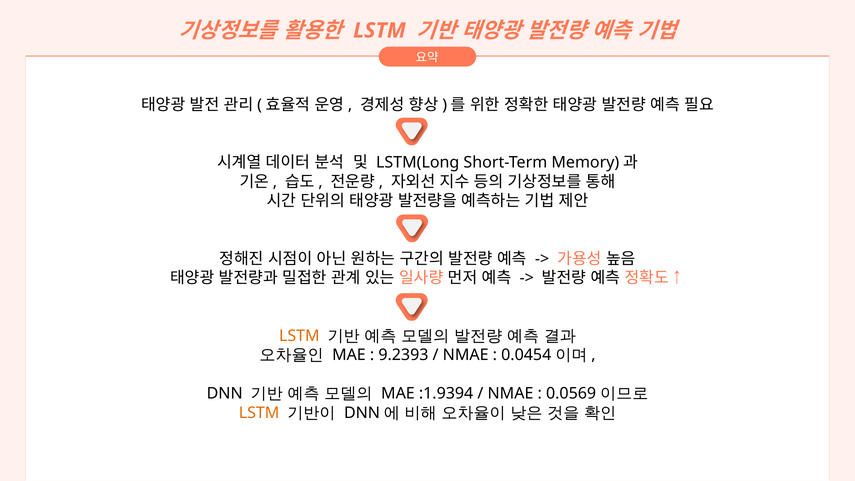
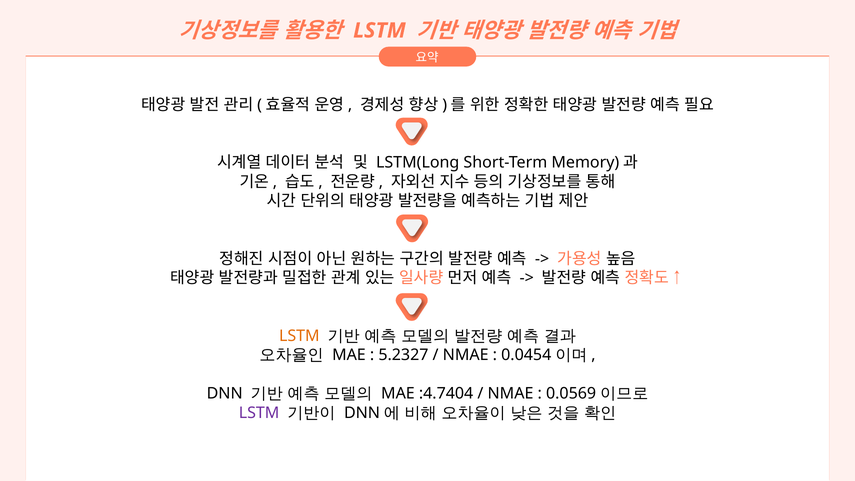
9.2393: 9.2393 -> 5.2327
:1.9394: :1.9394 -> :4.7404
LSTM at (259, 413) colour: orange -> purple
